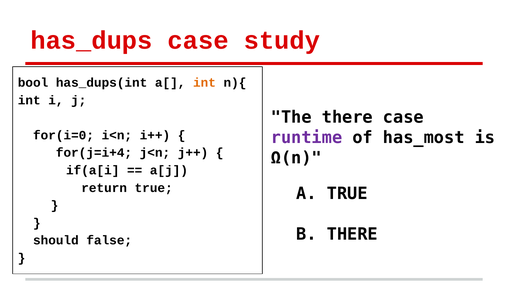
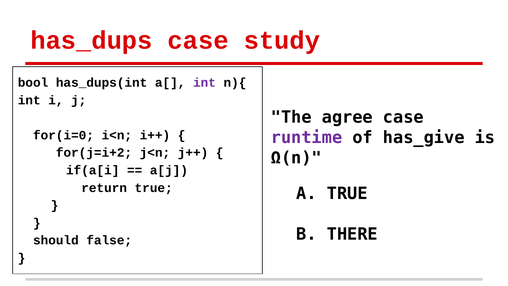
int at (204, 83) colour: orange -> purple
The there: there -> agree
has_most: has_most -> has_give
for(j=i+4: for(j=i+4 -> for(j=i+2
